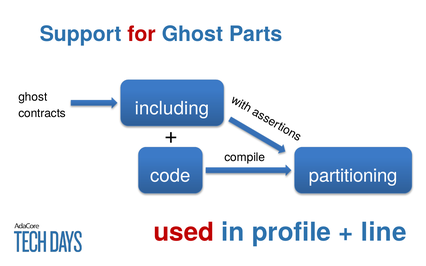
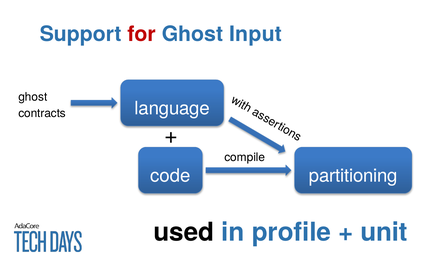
Parts: Parts -> Input
including: including -> language
used colour: red -> black
line: line -> unit
